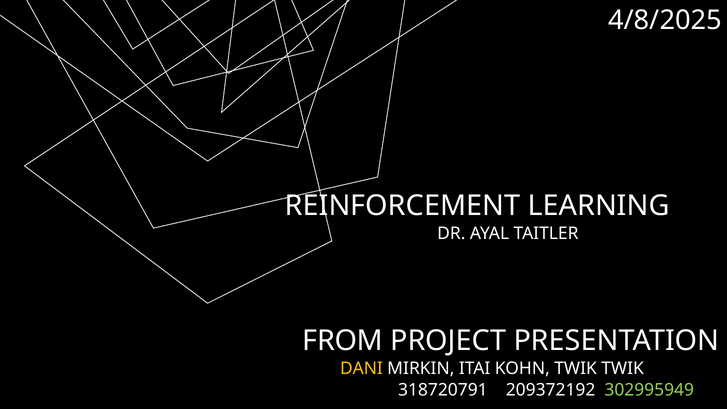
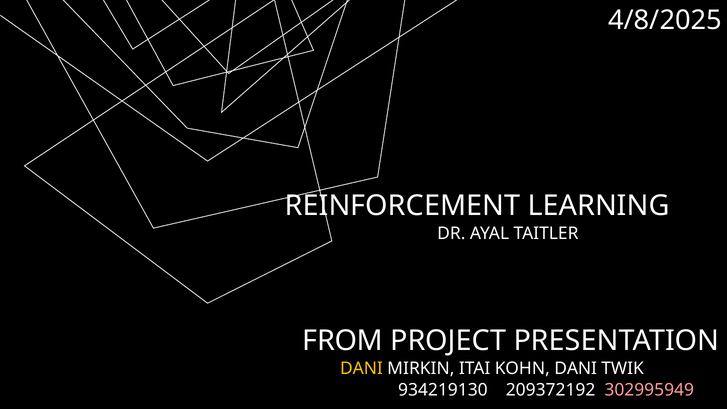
KOHN TWIK: TWIK -> DANI
318720791: 318720791 -> 934219130
302995949 colour: light green -> pink
